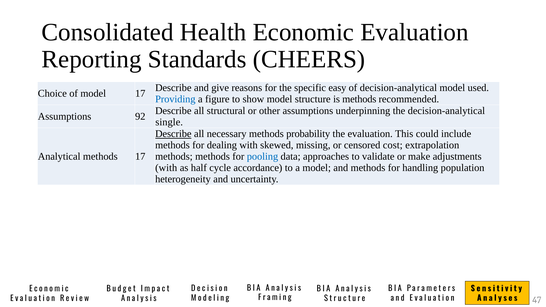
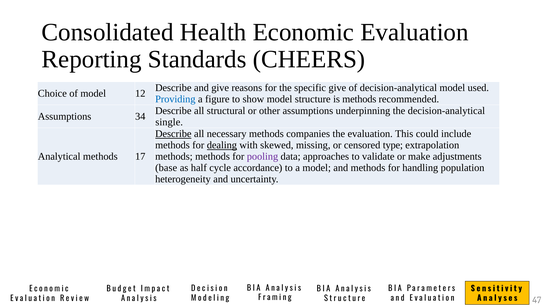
specific easy: easy -> give
model 17: 17 -> 12
92: 92 -> 34
probability: probability -> companies
dealing underline: none -> present
cost: cost -> type
pooling colour: blue -> purple
with at (166, 168): with -> base
